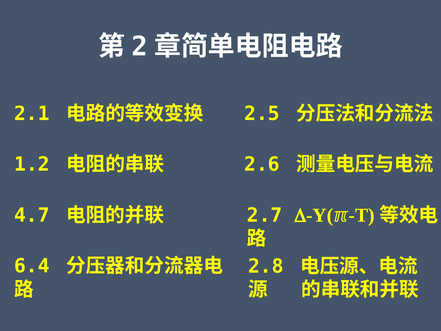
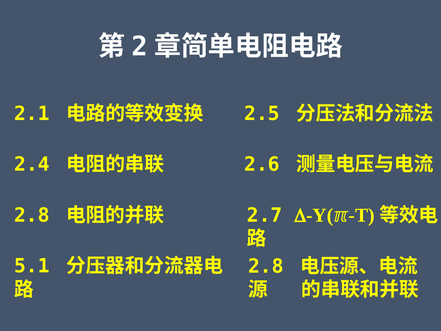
1.2: 1.2 -> 2.4
4.7 at (32, 215): 4.7 -> 2.8
6.4: 6.4 -> 5.1
